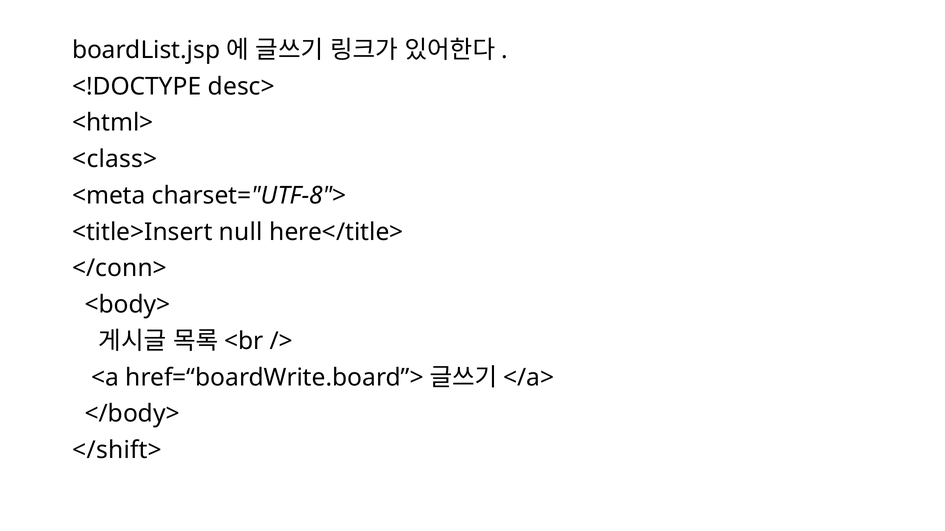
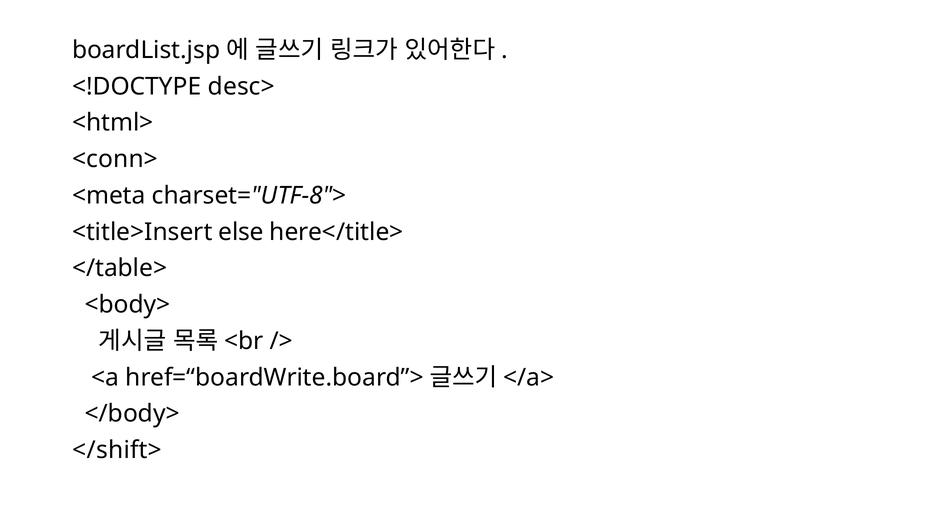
<class>: <class> -> <conn>
null: null -> else
</conn>: </conn> -> </table>
